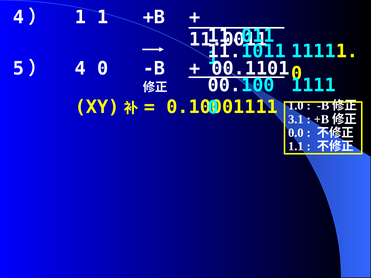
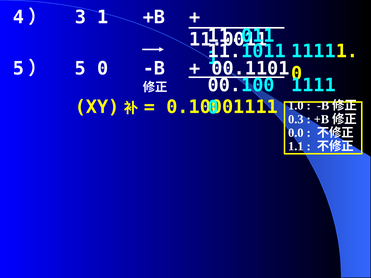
4） 1: 1 -> 3
4: 4 -> 5
3.1: 3.1 -> 0.3
